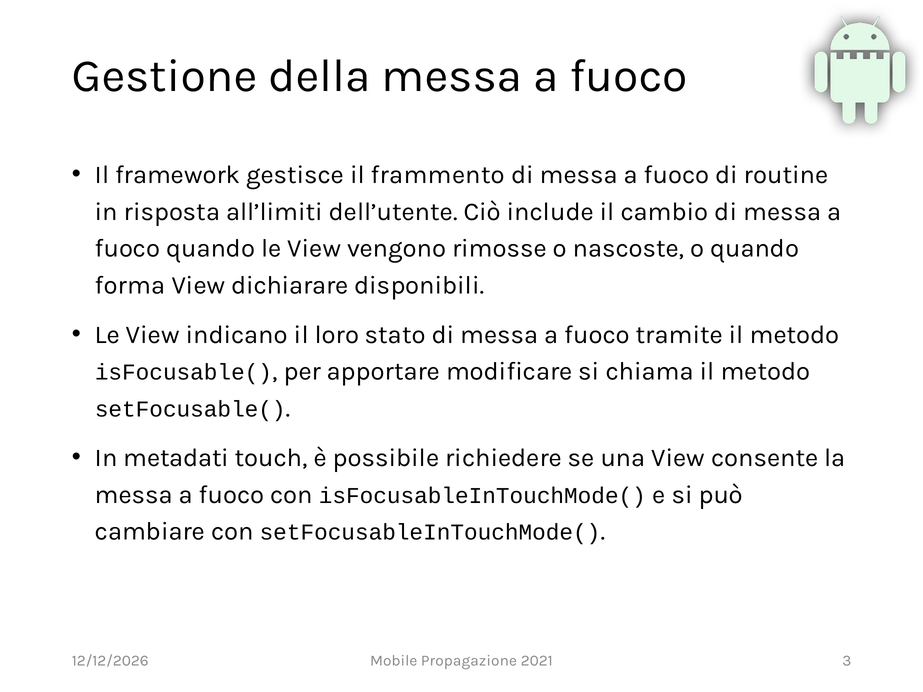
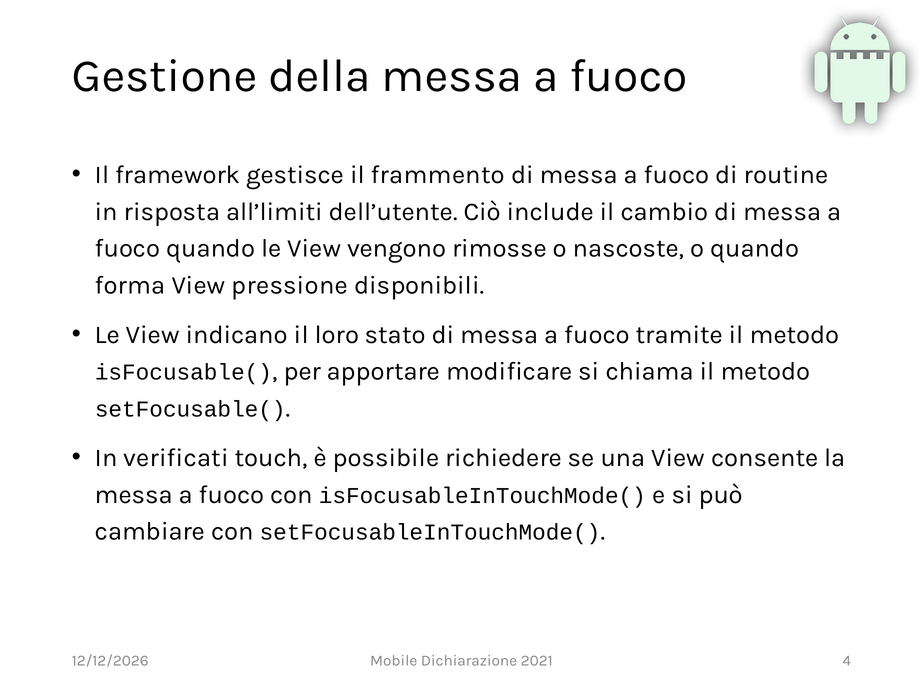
dichiarare: dichiarare -> pressione
metadati: metadati -> verificati
Propagazione: Propagazione -> Dichiarazione
3: 3 -> 4
